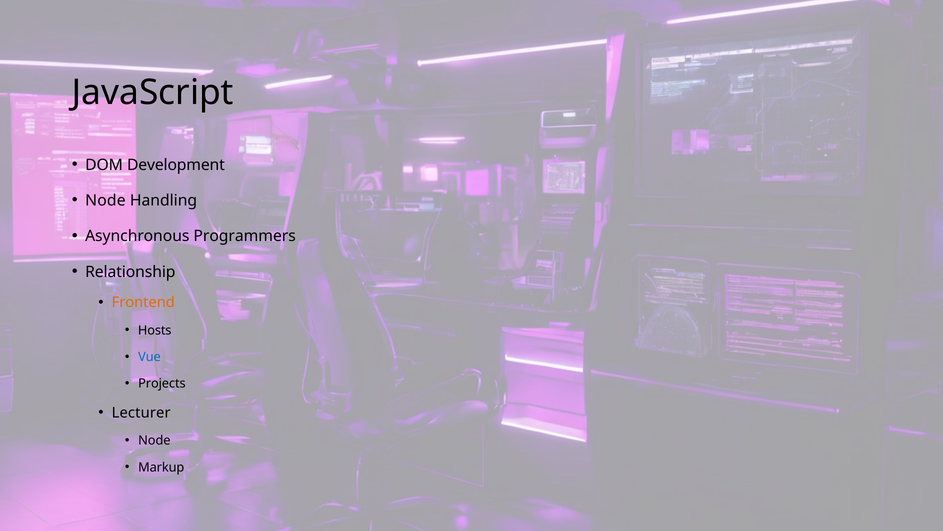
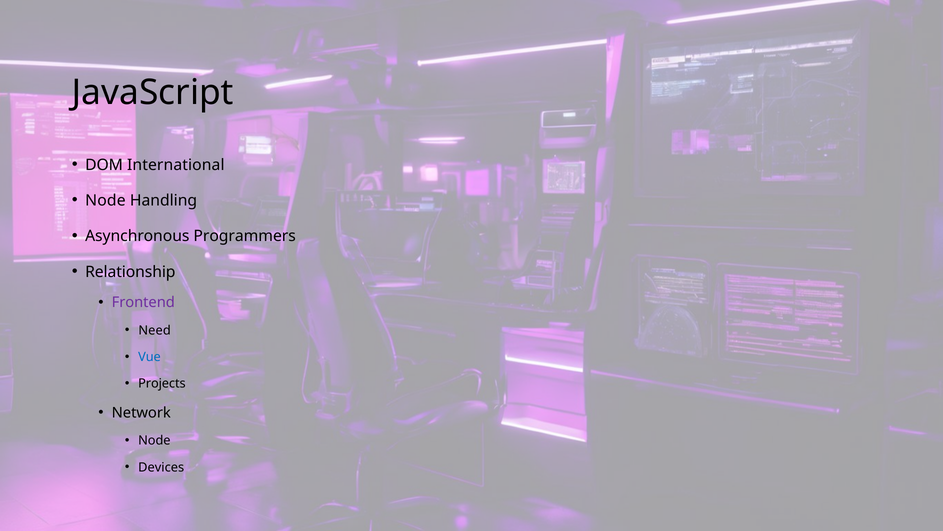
Development: Development -> International
Frontend colour: orange -> purple
Hosts: Hosts -> Need
Lecturer: Lecturer -> Network
Markup: Markup -> Devices
